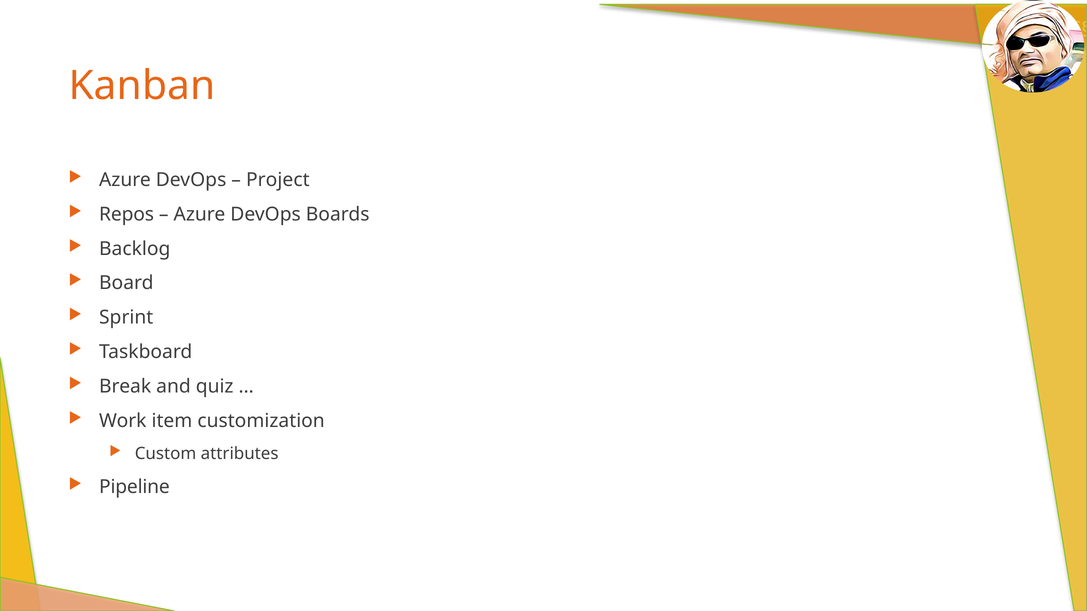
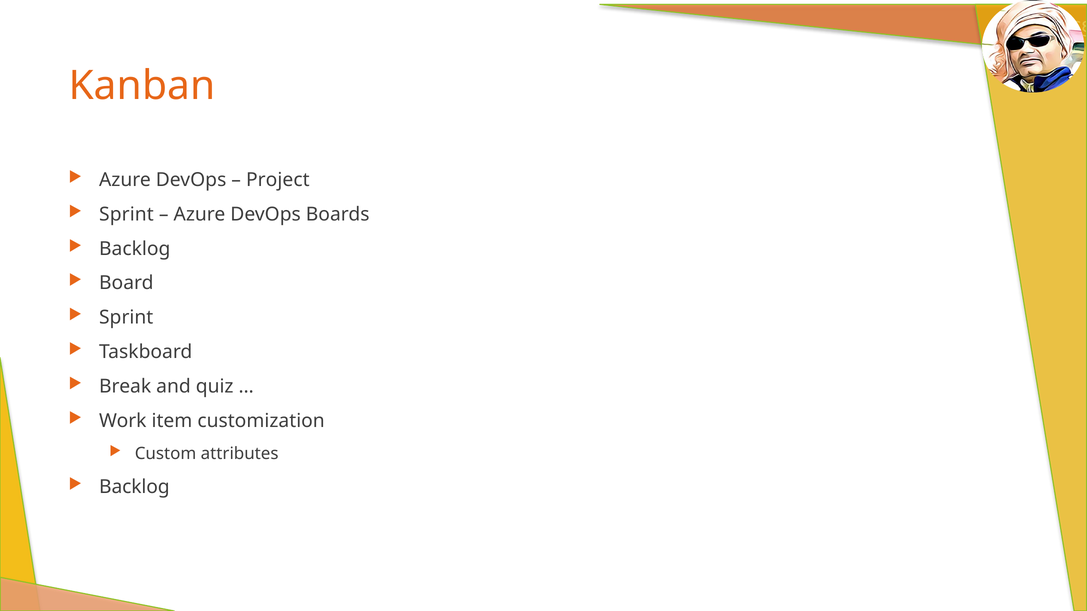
Repos at (127, 214): Repos -> Sprint
Pipeline at (134, 487): Pipeline -> Backlog
